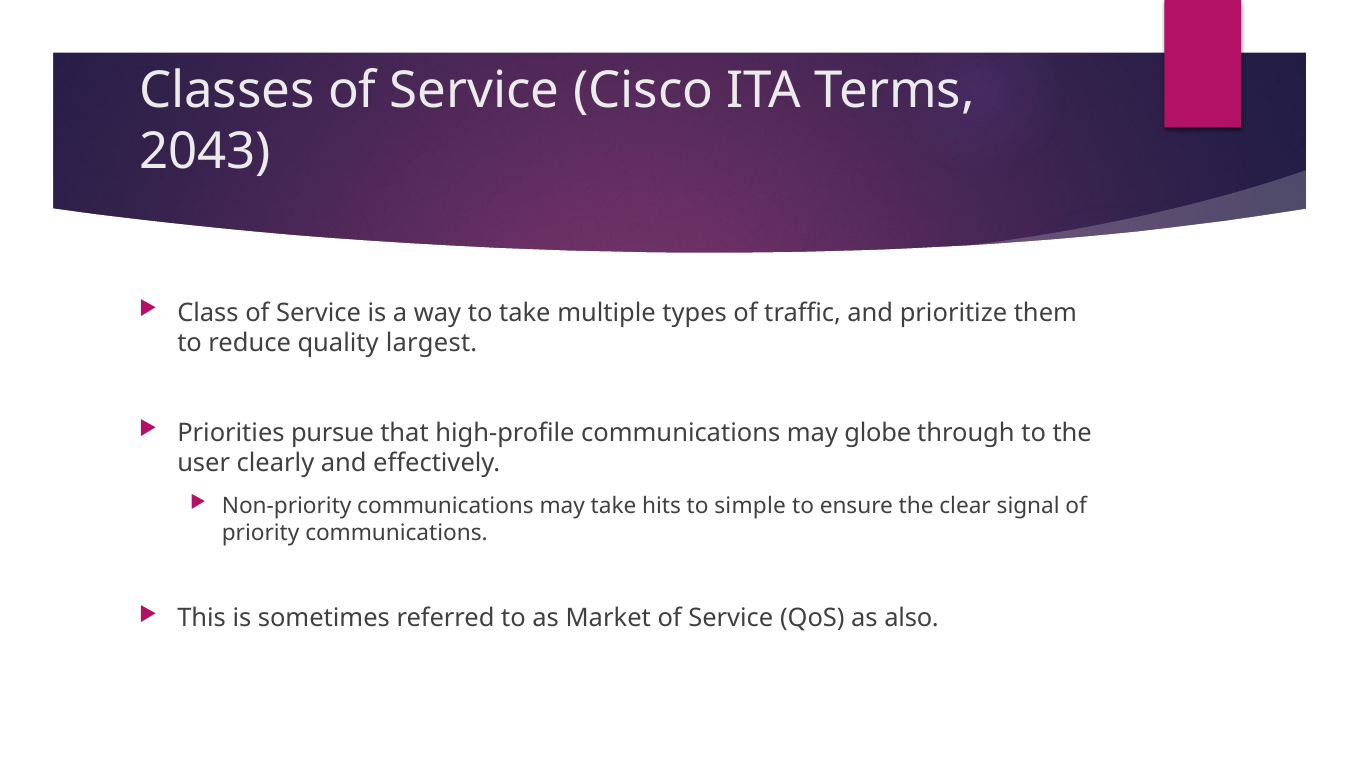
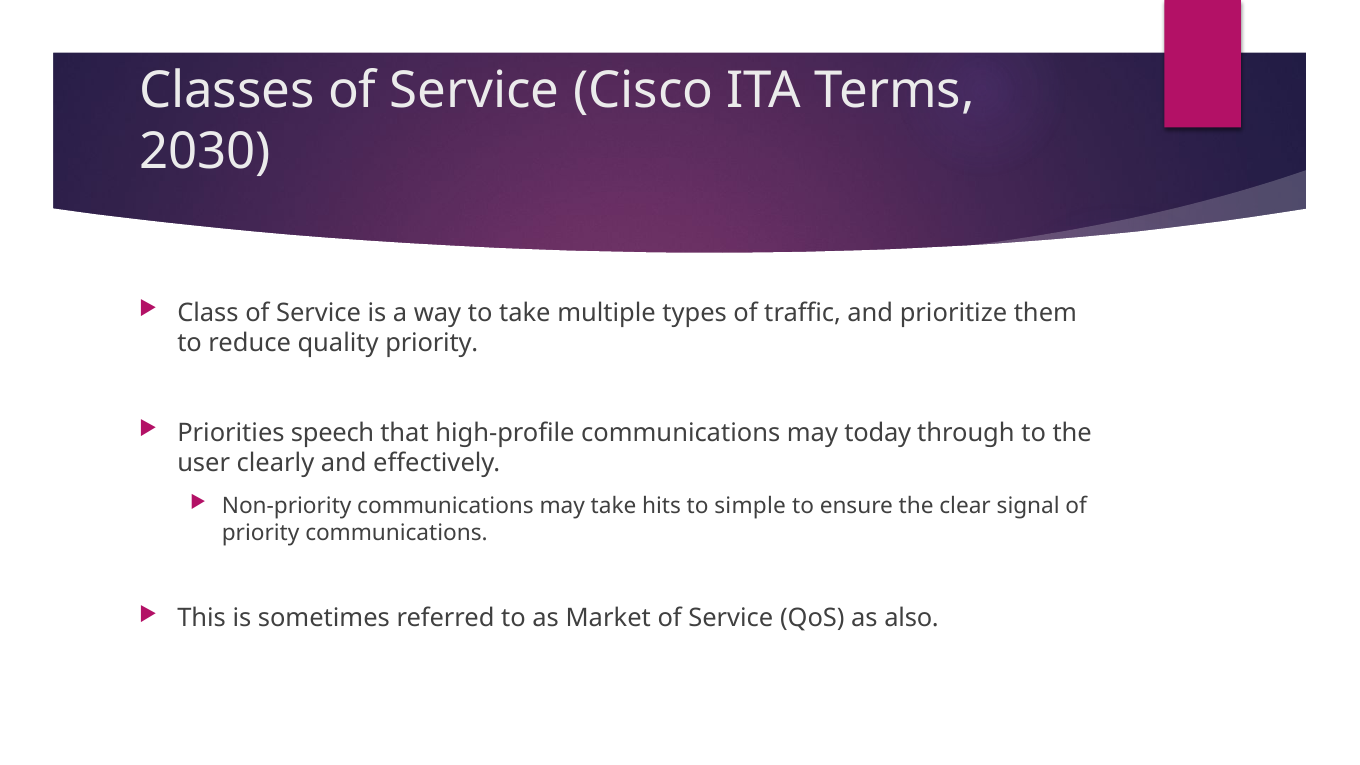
2043: 2043 -> 2030
quality largest: largest -> priority
pursue: pursue -> speech
globe: globe -> today
